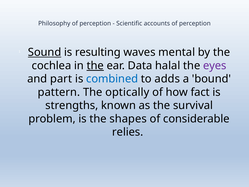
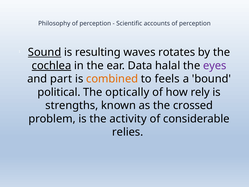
mental: mental -> rotates
cochlea underline: none -> present
the at (95, 66) underline: present -> none
combined colour: blue -> orange
adds: adds -> feels
pattern: pattern -> political
fact: fact -> rely
survival: survival -> crossed
shapes: shapes -> activity
